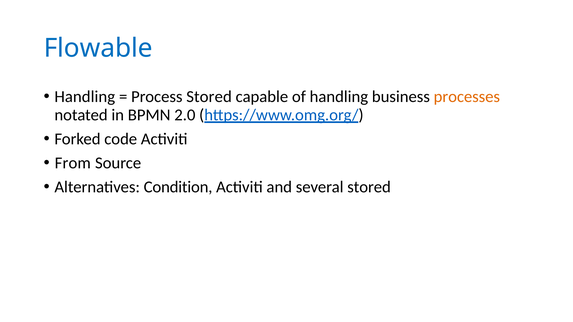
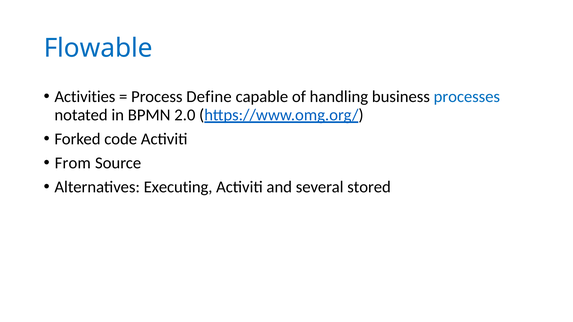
Handling at (85, 97): Handling -> Activities
Process Stored: Stored -> Define
processes colour: orange -> blue
Condition: Condition -> Executing
